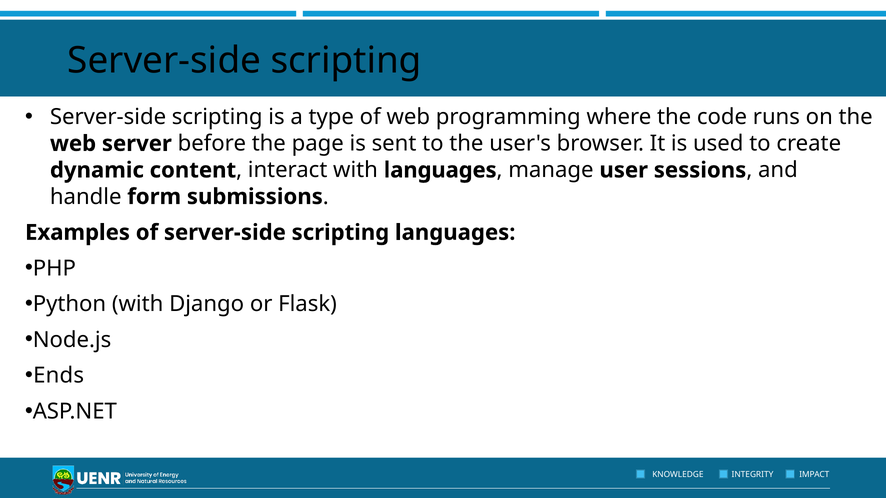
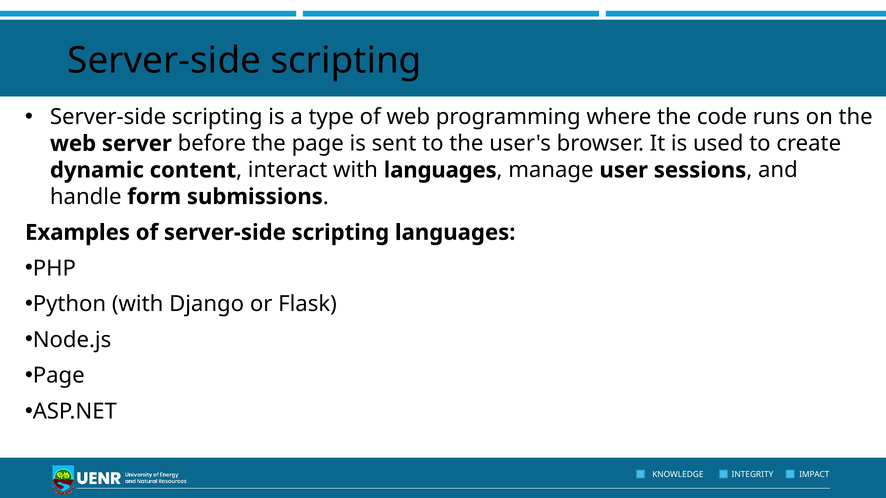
Ends at (59, 376): Ends -> Page
